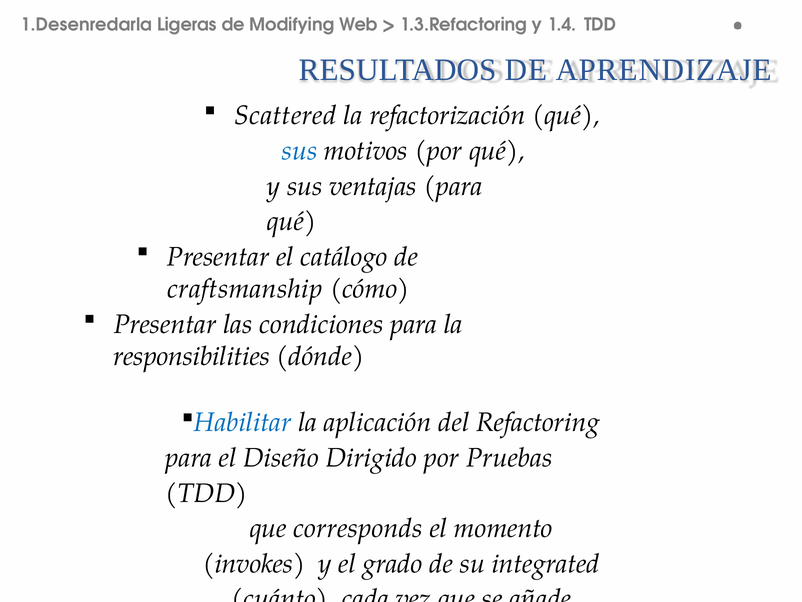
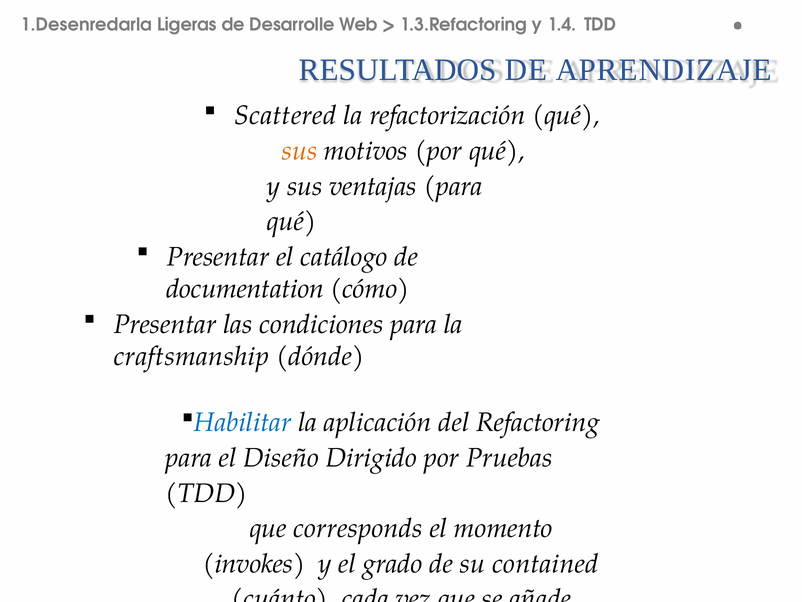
Modifying: Modifying -> Desarrolle
sus at (300, 151) colour: blue -> orange
craftsmanship: craftsmanship -> documentation
responsibilities: responsibilities -> craftsmanship
integrated: integrated -> contained
